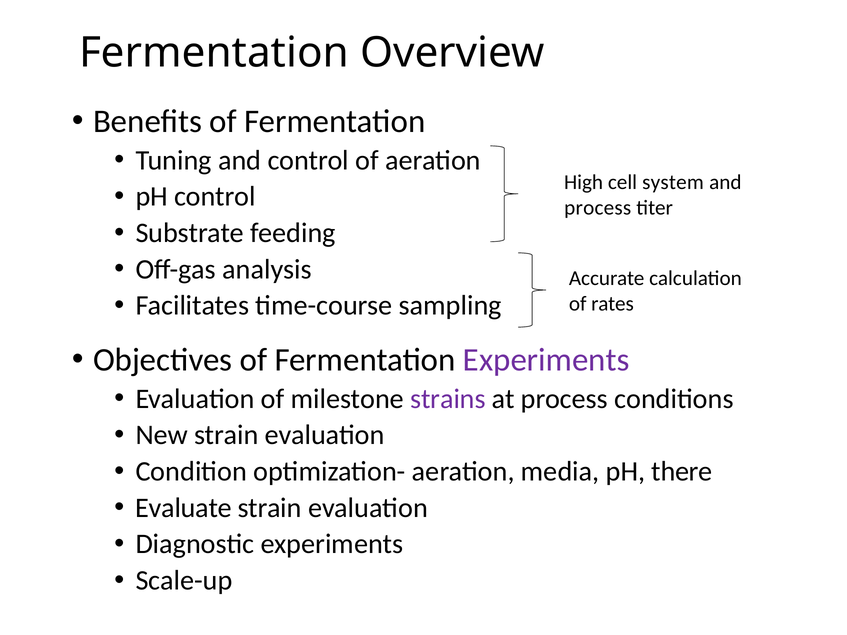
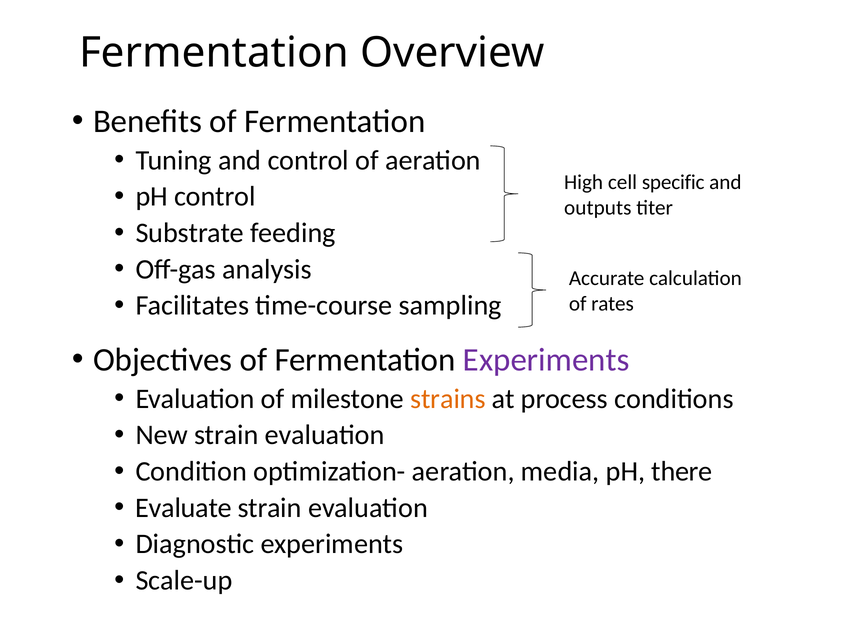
system: system -> specific
process at (598, 208): process -> outputs
strains colour: purple -> orange
